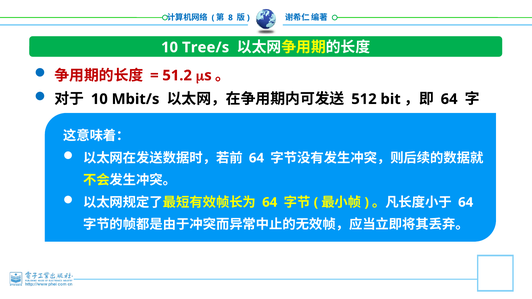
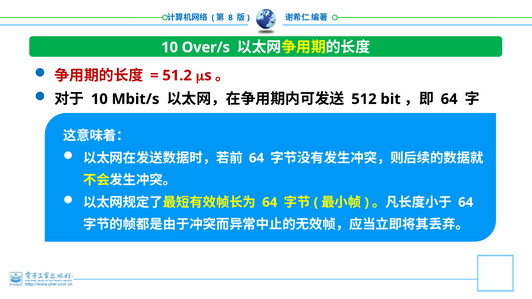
Tree/s: Tree/s -> Over/s
